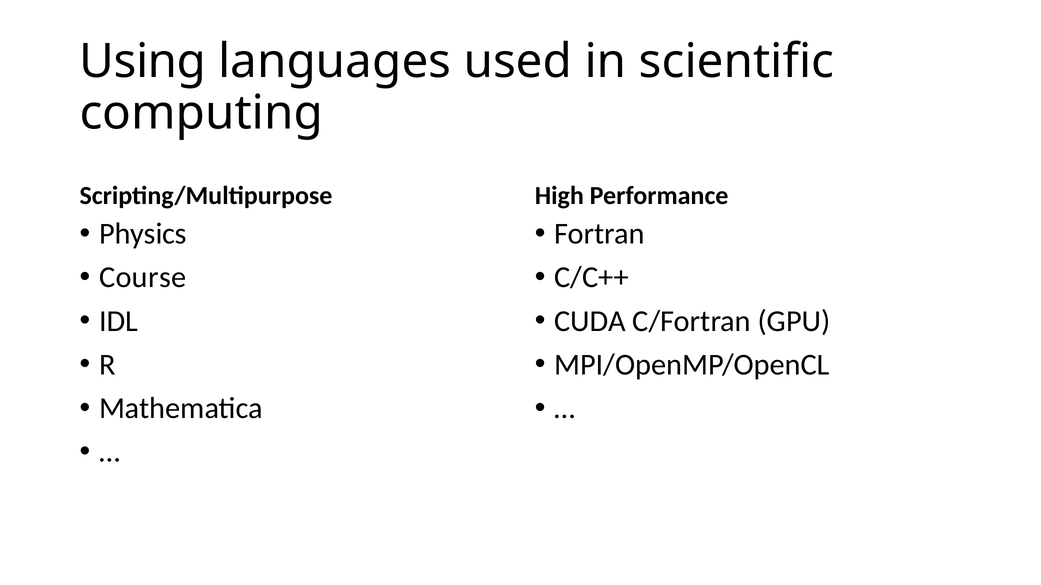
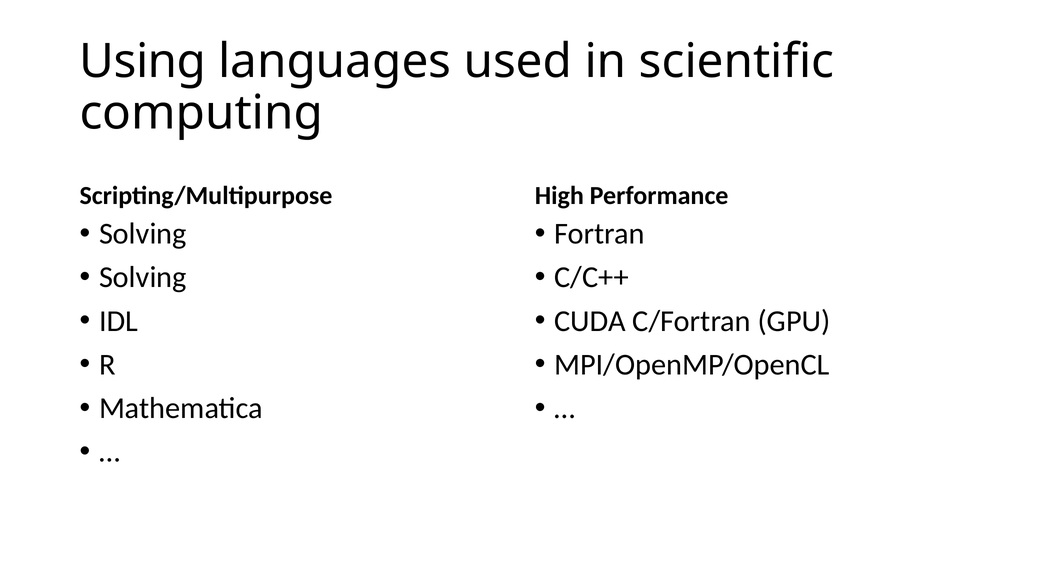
Physics at (143, 234): Physics -> Solving
Course at (143, 278): Course -> Solving
